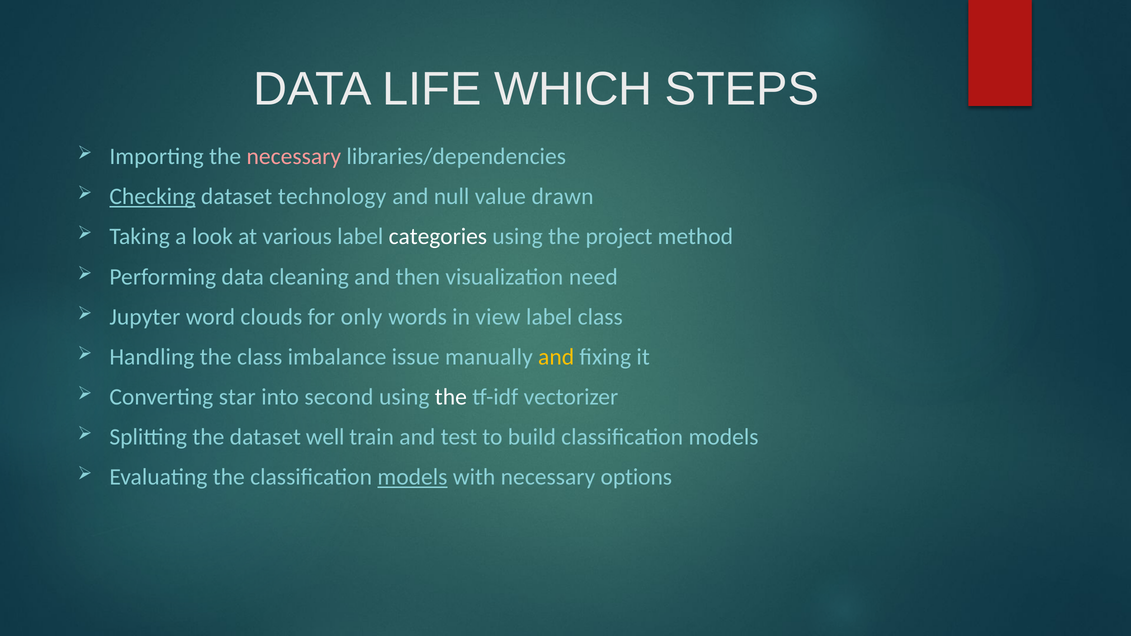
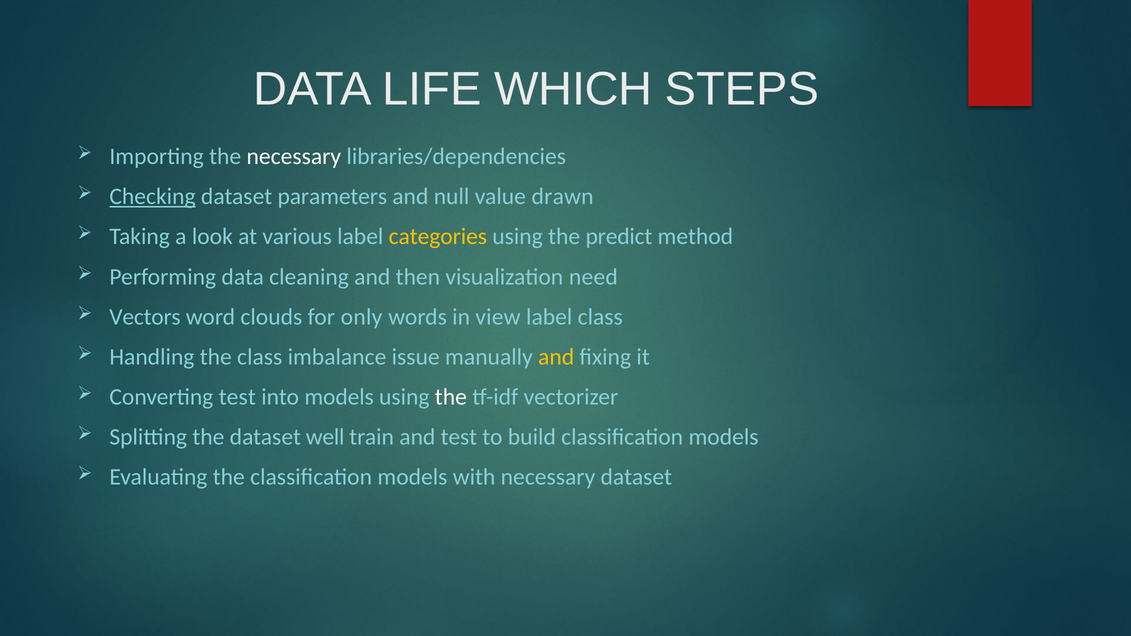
necessary at (294, 156) colour: pink -> white
technology: technology -> parameters
categories colour: white -> yellow
project: project -> predict
Jupyter: Jupyter -> Vectors
Converting star: star -> test
into second: second -> models
models at (412, 477) underline: present -> none
necessary options: options -> dataset
